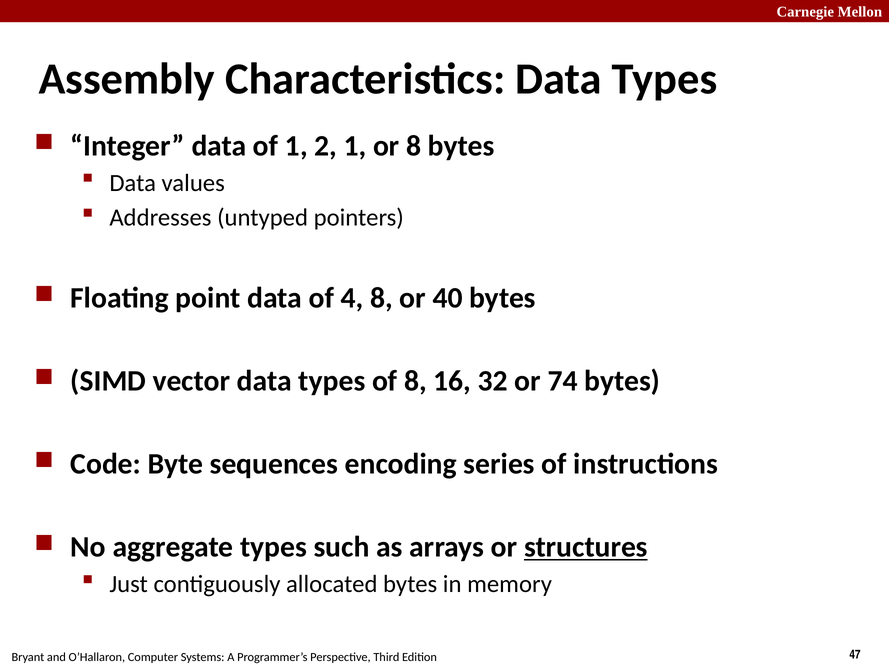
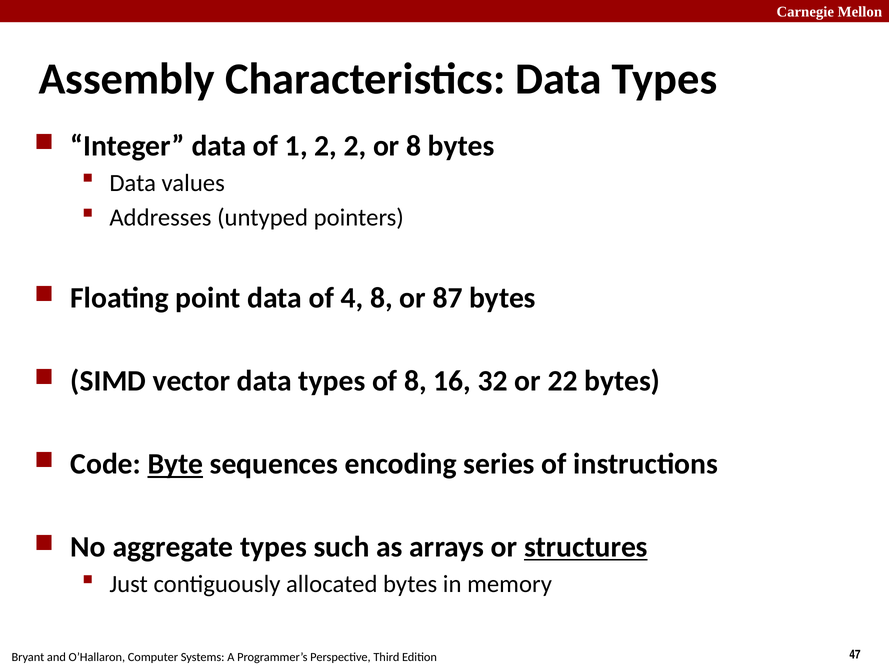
2 1: 1 -> 2
40: 40 -> 87
74: 74 -> 22
Byte underline: none -> present
